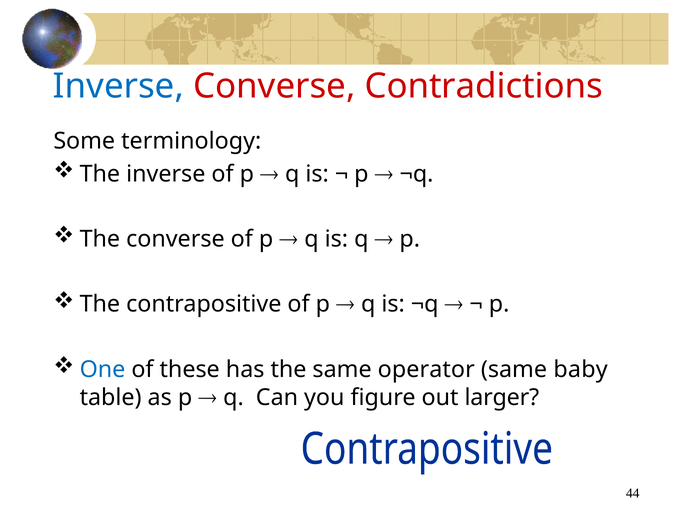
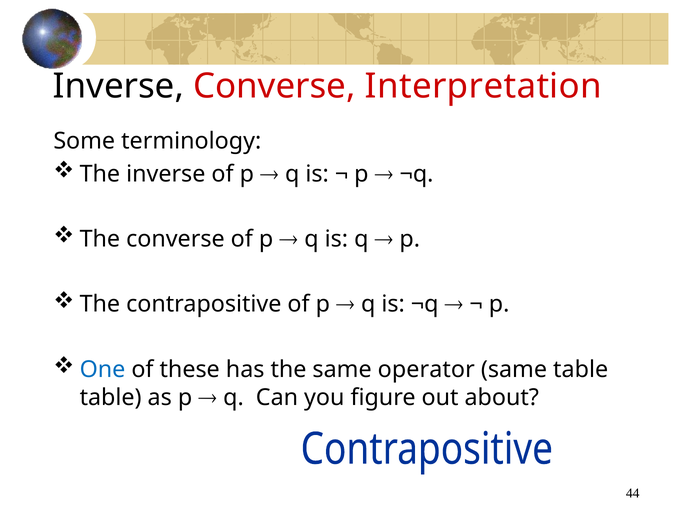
Inverse at (118, 86) colour: blue -> black
Contradictions: Contradictions -> Interpretation
same baby: baby -> table
larger: larger -> about
